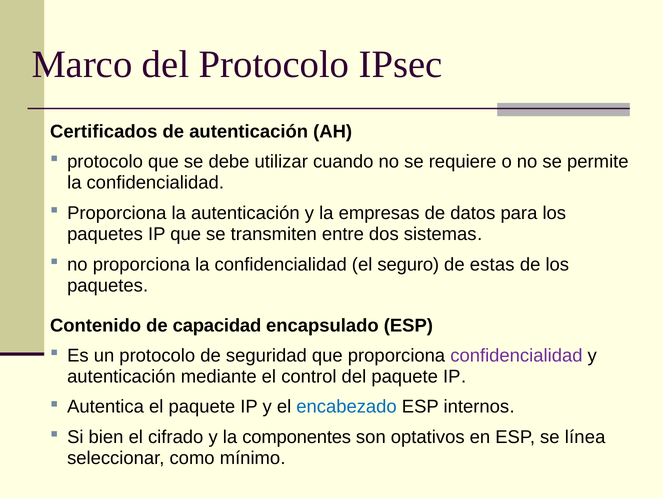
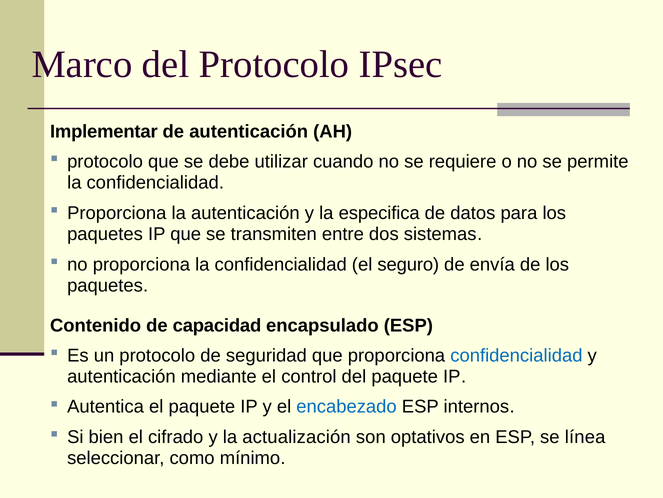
Certificados: Certificados -> Implementar
empresas: empresas -> especifica
estas: estas -> envía
confidencialidad at (516, 355) colour: purple -> blue
componentes: componentes -> actualización
